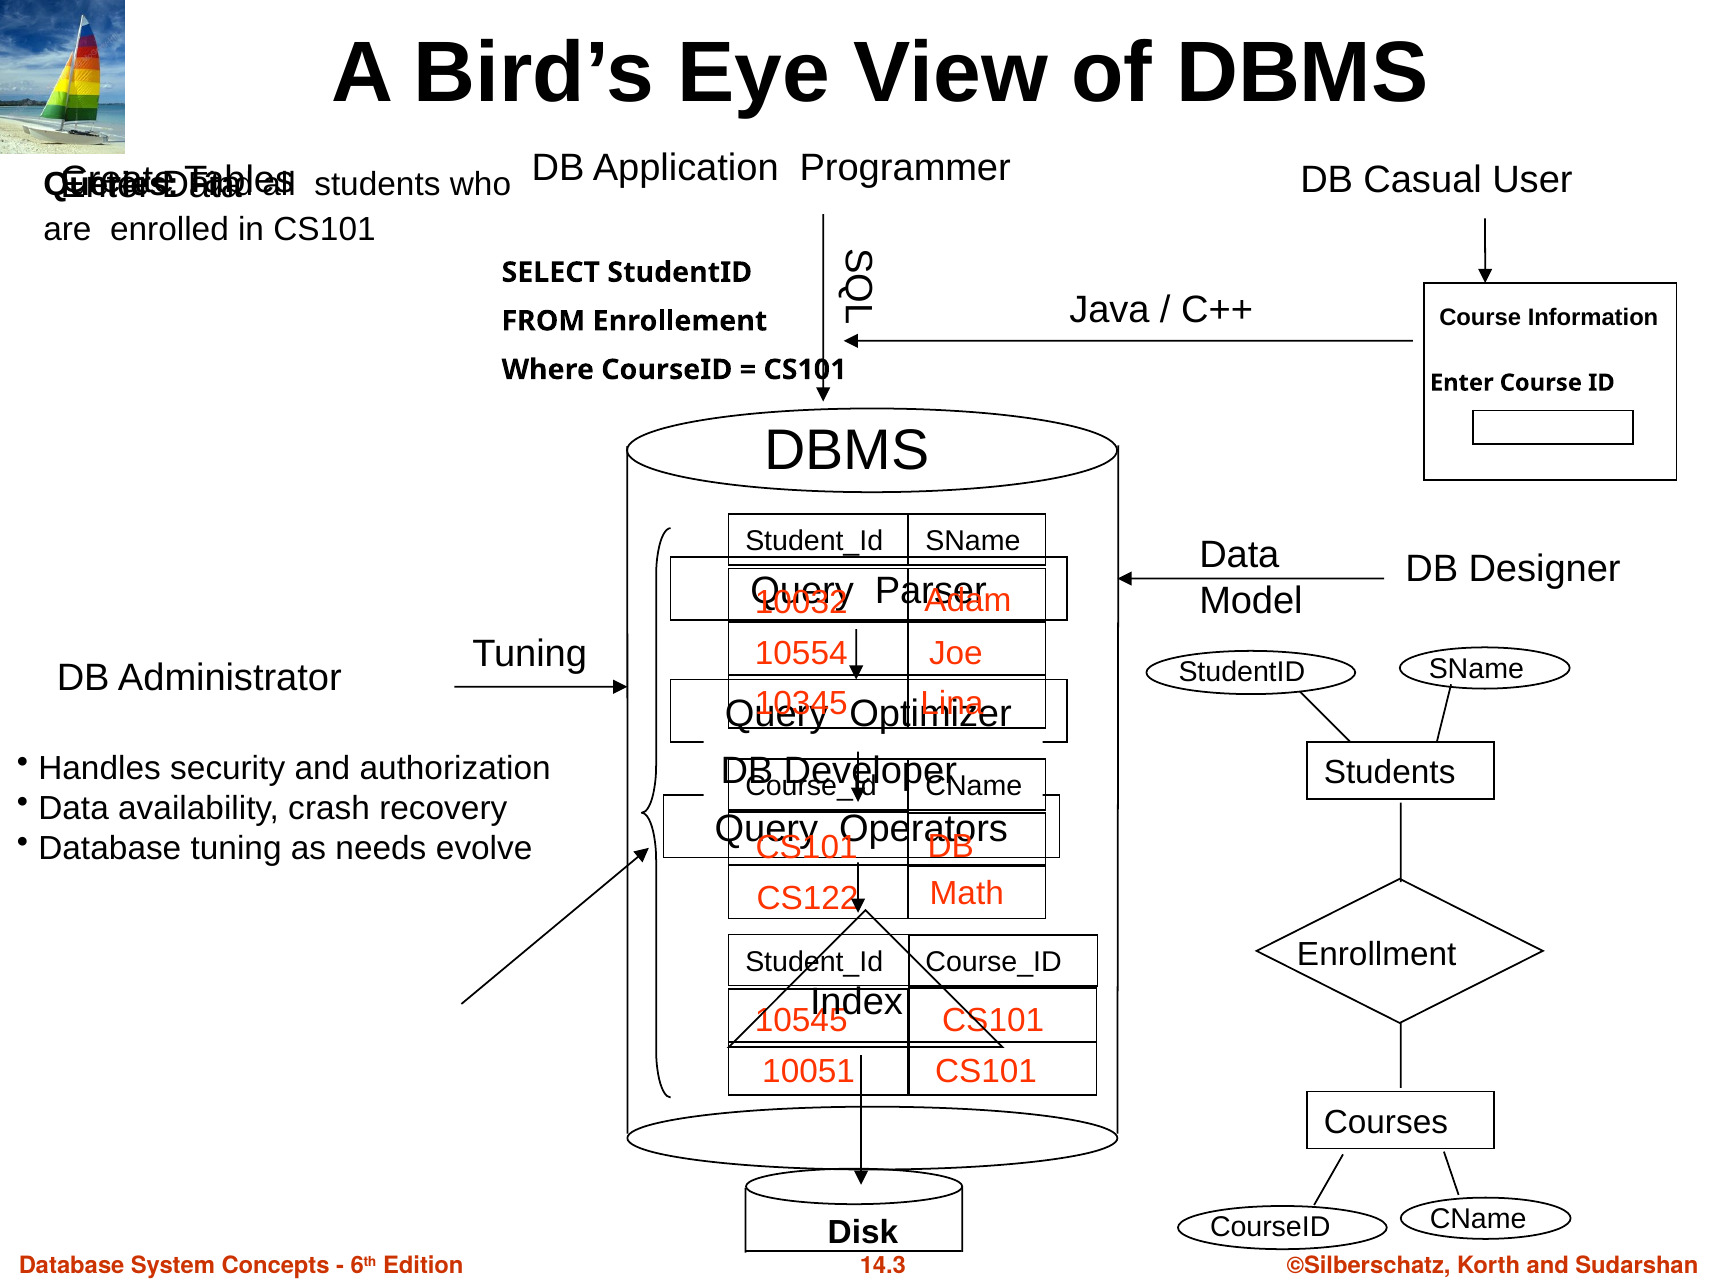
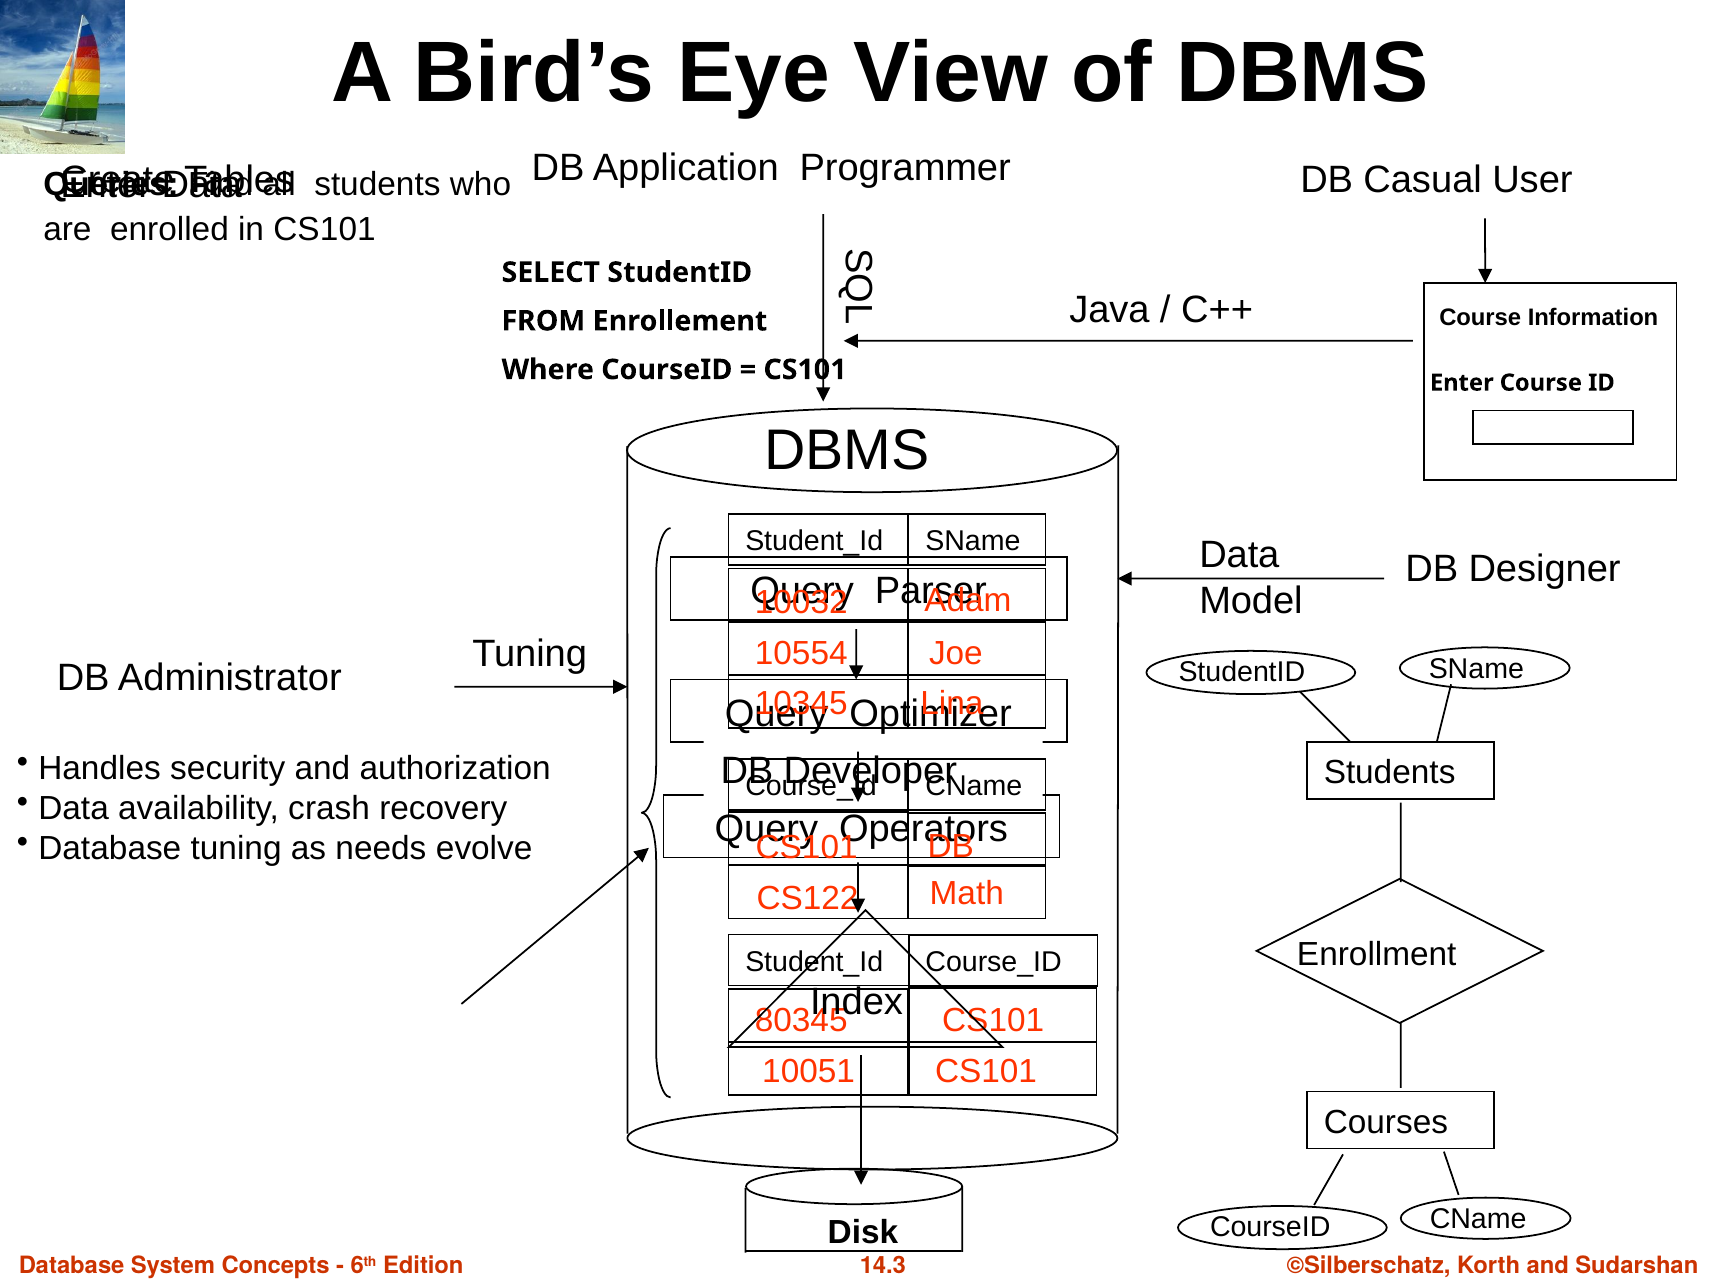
10545: 10545 -> 80345
